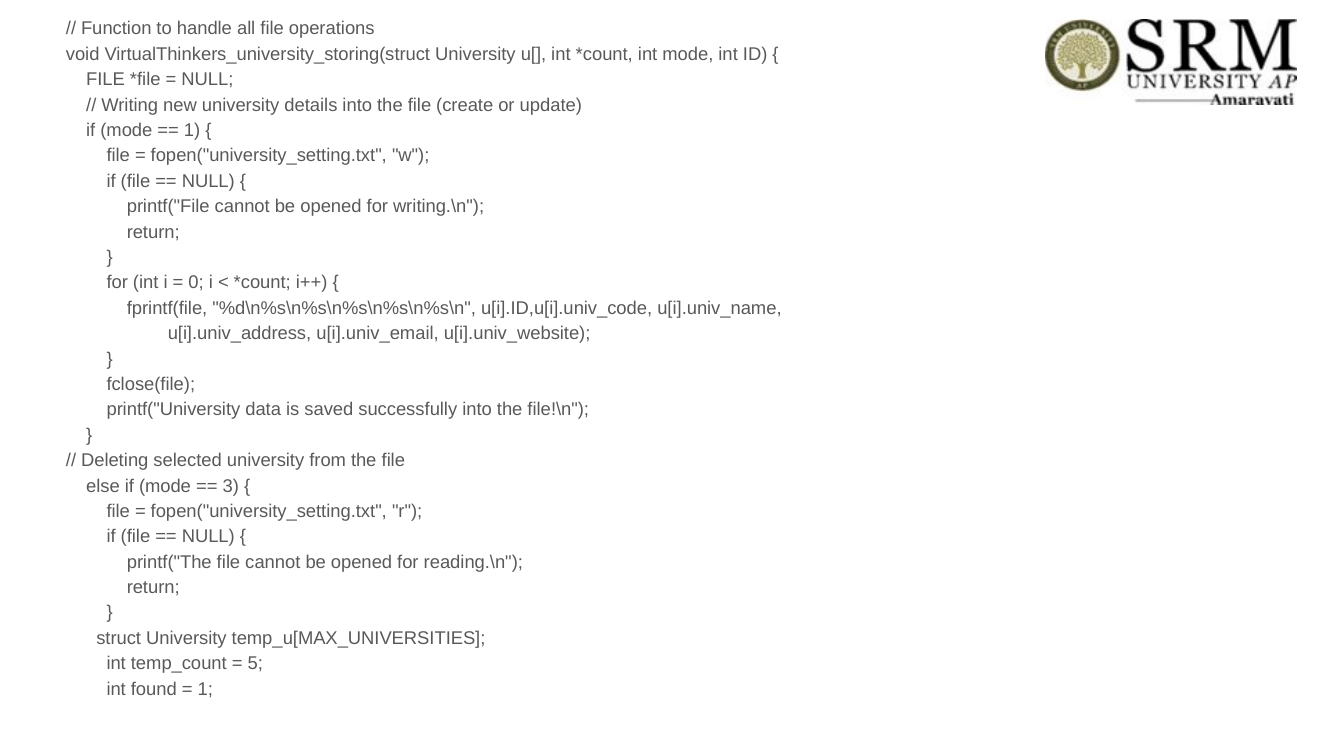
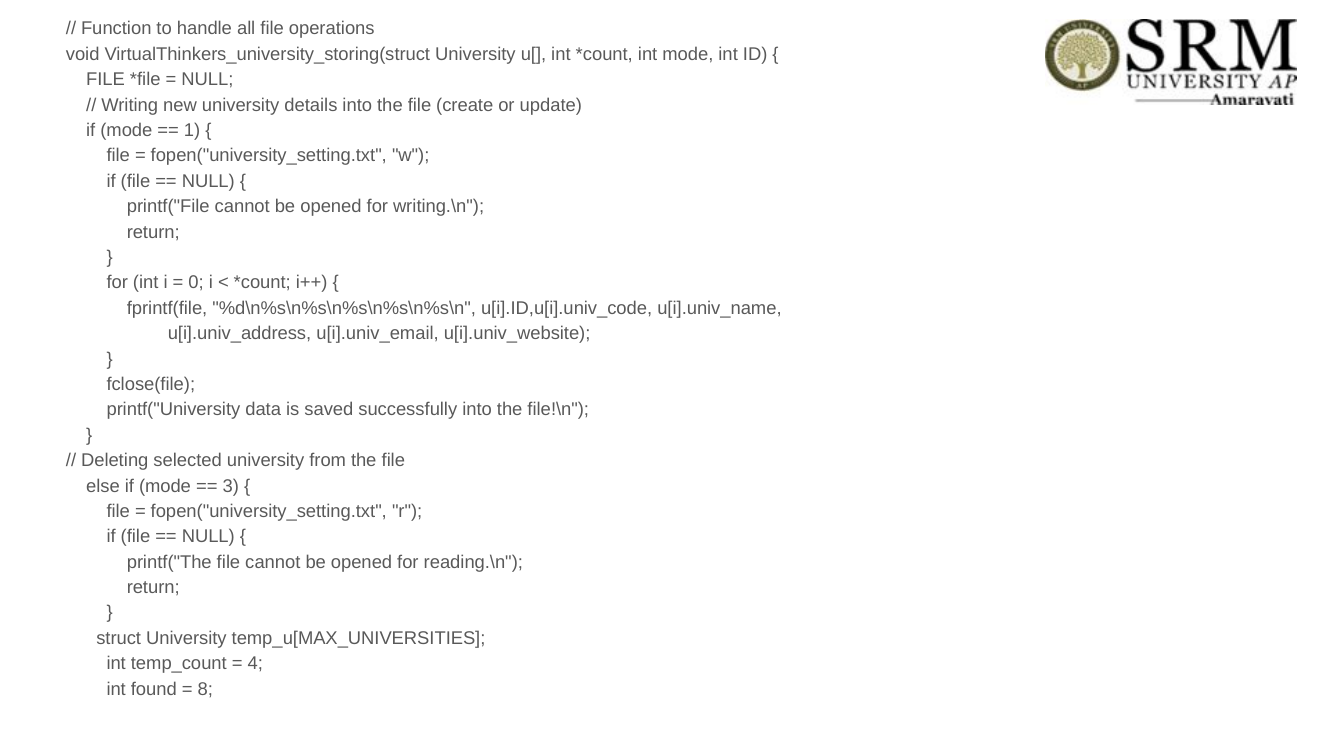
5: 5 -> 4
1 at (205, 689): 1 -> 8
